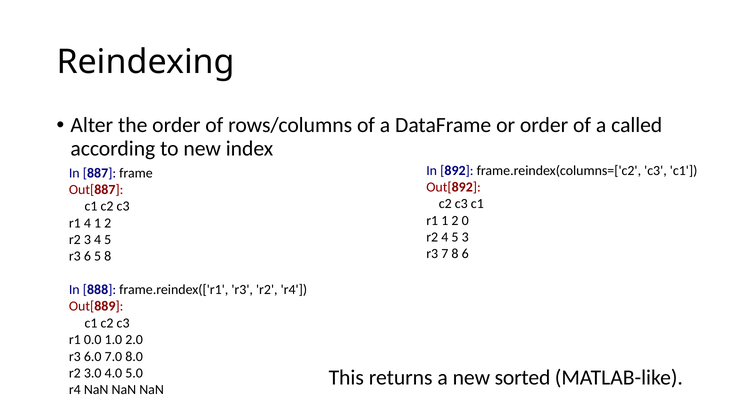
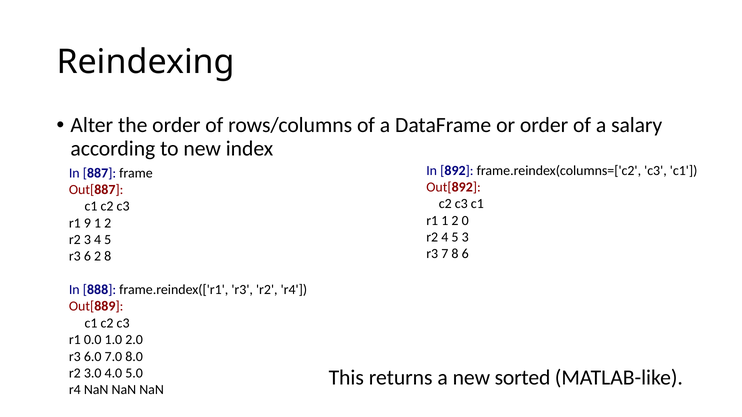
called: called -> salary
r1 4: 4 -> 9
6 5: 5 -> 2
